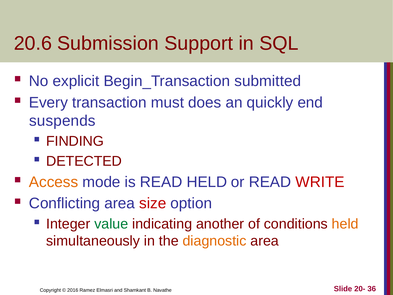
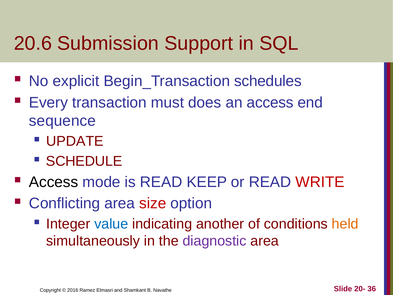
submitted: submitted -> schedules
an quickly: quickly -> access
suspends: suspends -> sequence
FINDING: FINDING -> UPDATE
DETECTED: DETECTED -> SCHEDULE
Access at (54, 182) colour: orange -> black
READ HELD: HELD -> KEEP
value colour: green -> blue
diagnostic colour: orange -> purple
